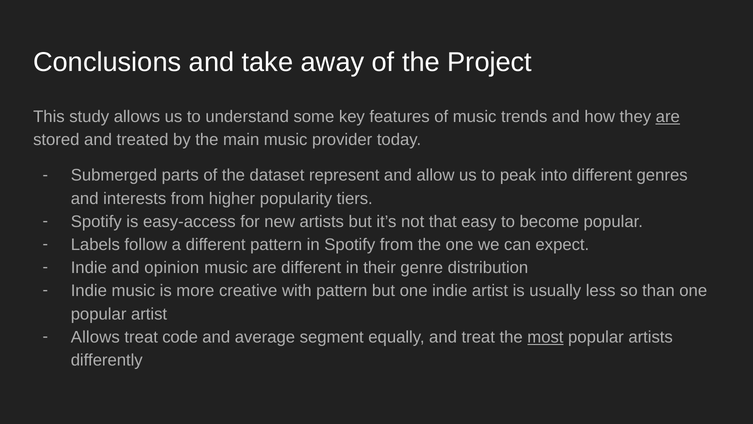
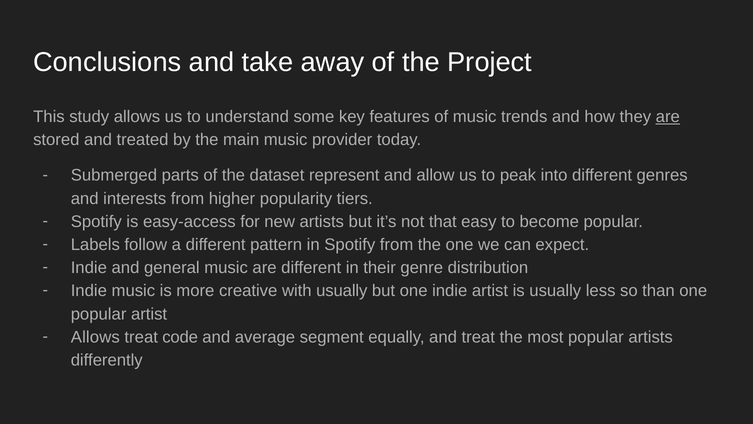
opinion: opinion -> general
with pattern: pattern -> usually
most underline: present -> none
